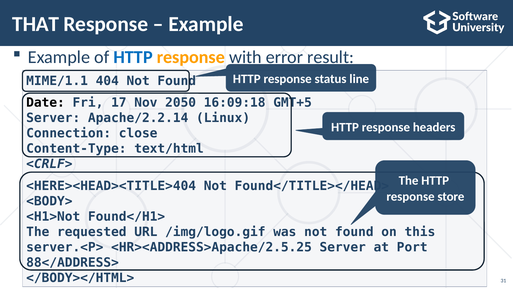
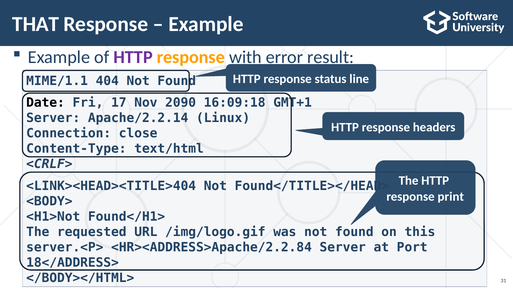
HTTP at (133, 57) colour: blue -> purple
2050: 2050 -> 2090
GMT+5: GMT+5 -> GMT+1
<HERE><HEAD><TITLE>404: <HERE><HEAD><TITLE>404 -> <LINK><HEAD><TITLE>404
store: store -> print
<HR><ADDRESS>Apache/2.5.25: <HR><ADDRESS>Apache/2.5.25 -> <HR><ADDRESS>Apache/2.2.84
88</ADDRESS>: 88</ADDRESS> -> 18</ADDRESS>
